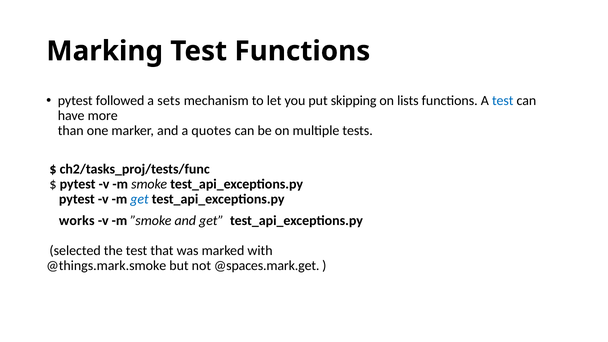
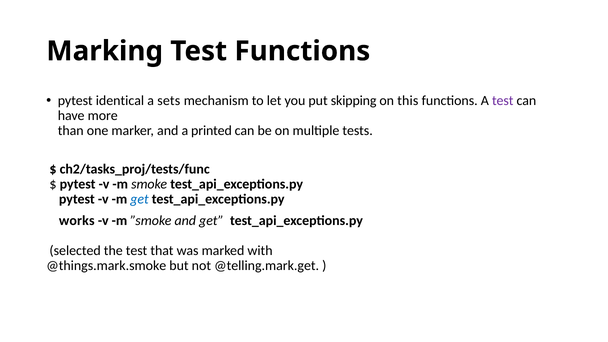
followed: followed -> identical
lists: lists -> this
test at (503, 101) colour: blue -> purple
quotes: quotes -> printed
@spaces.mark.get: @spaces.mark.get -> @telling.mark.get
